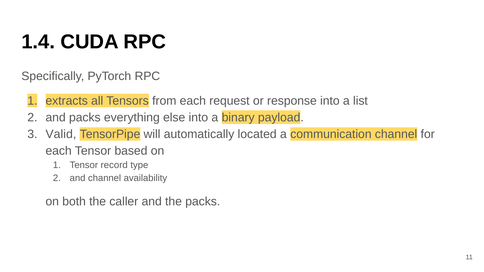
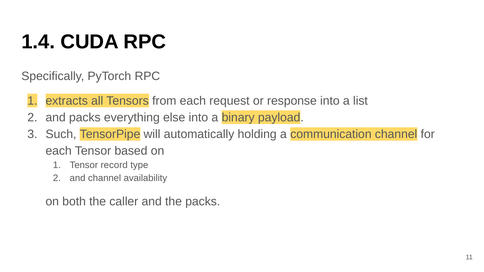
Valid: Valid -> Such
located: located -> holding
